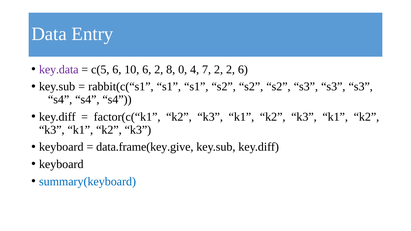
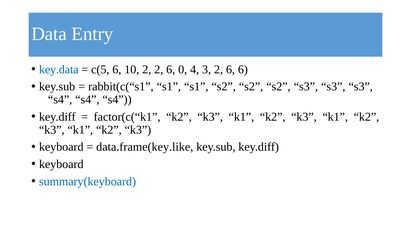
key.data colour: purple -> blue
10 6: 6 -> 2
8 at (171, 69): 8 -> 6
7: 7 -> 3
2 at (230, 69): 2 -> 6
data.frame(key.give: data.frame(key.give -> data.frame(key.like
